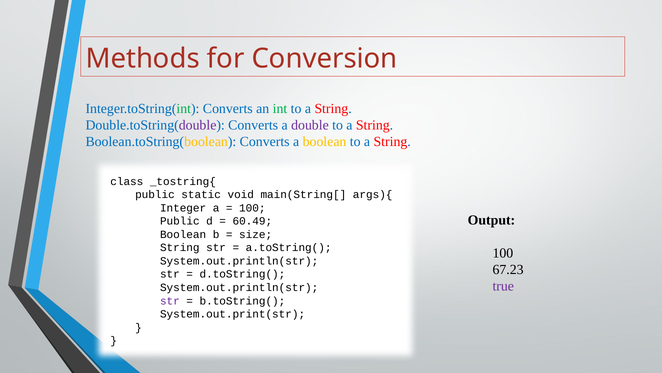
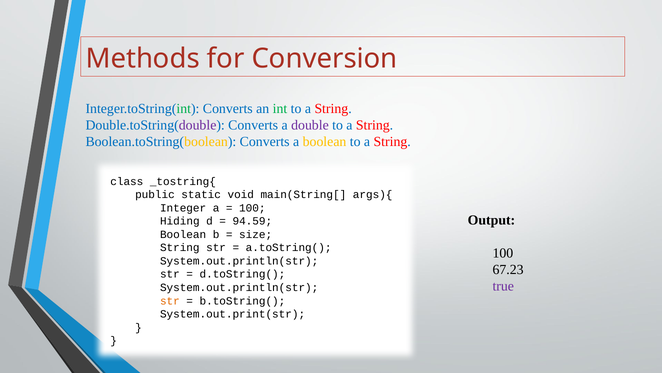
Public at (180, 221): Public -> Hiding
60.49: 60.49 -> 94.59
str at (170, 300) colour: purple -> orange
